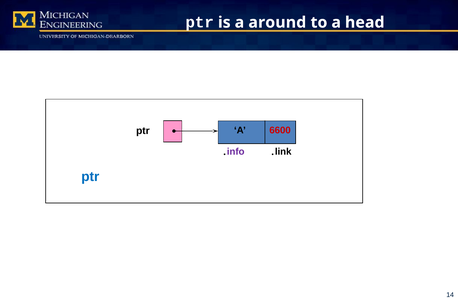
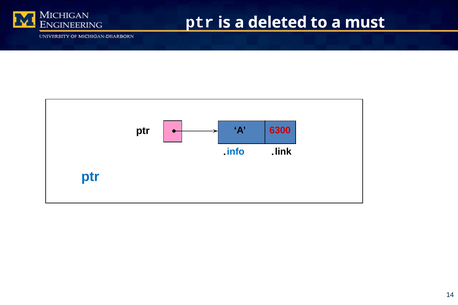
around: around -> deleted
head: head -> must
6600: 6600 -> 6300
info colour: purple -> blue
